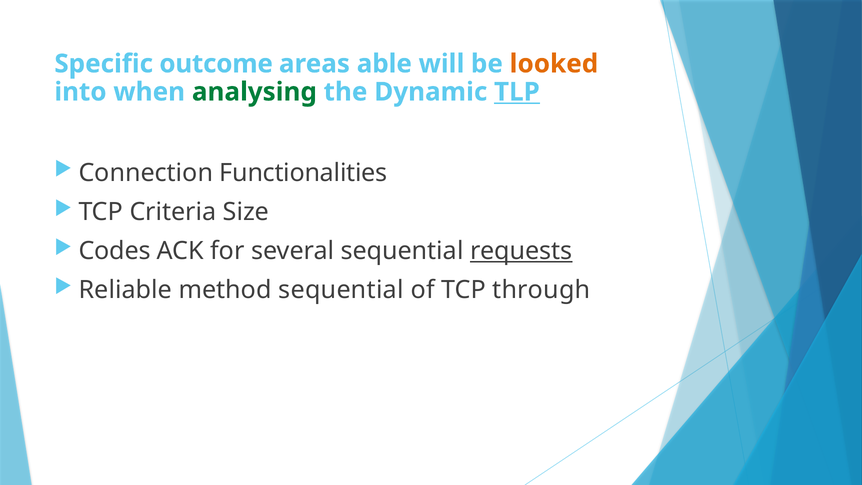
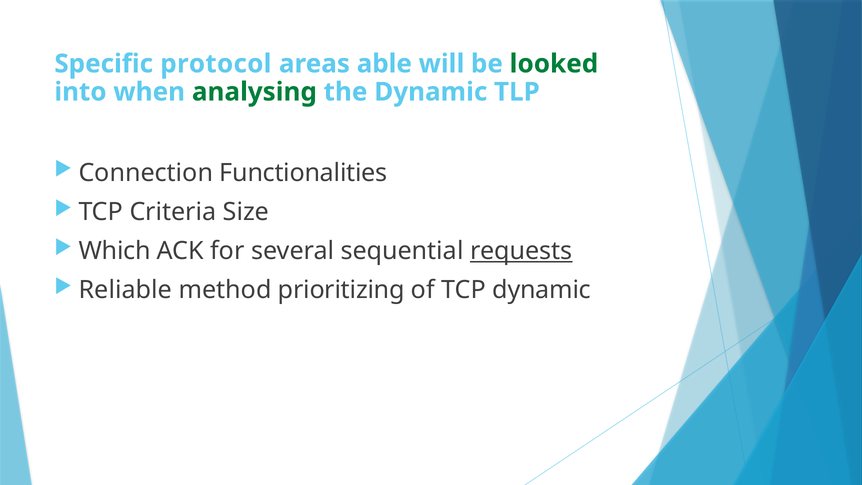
outcome: outcome -> protocol
looked colour: orange -> green
TLP underline: present -> none
Codes: Codes -> Which
method sequential: sequential -> prioritizing
TCP through: through -> dynamic
